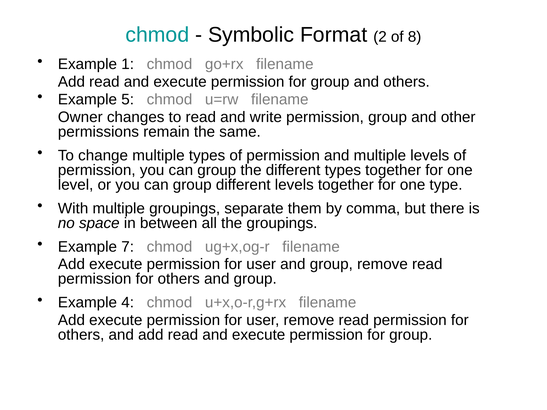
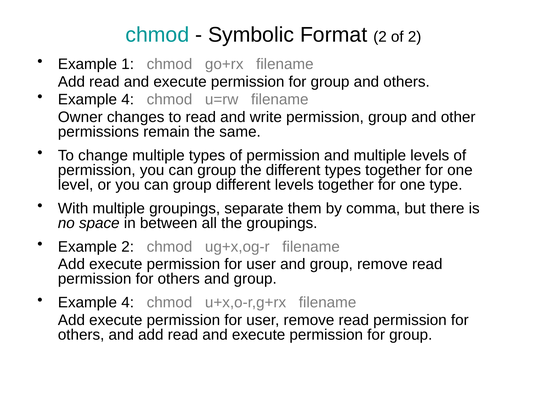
of 8: 8 -> 2
5 at (128, 100): 5 -> 4
Example 7: 7 -> 2
